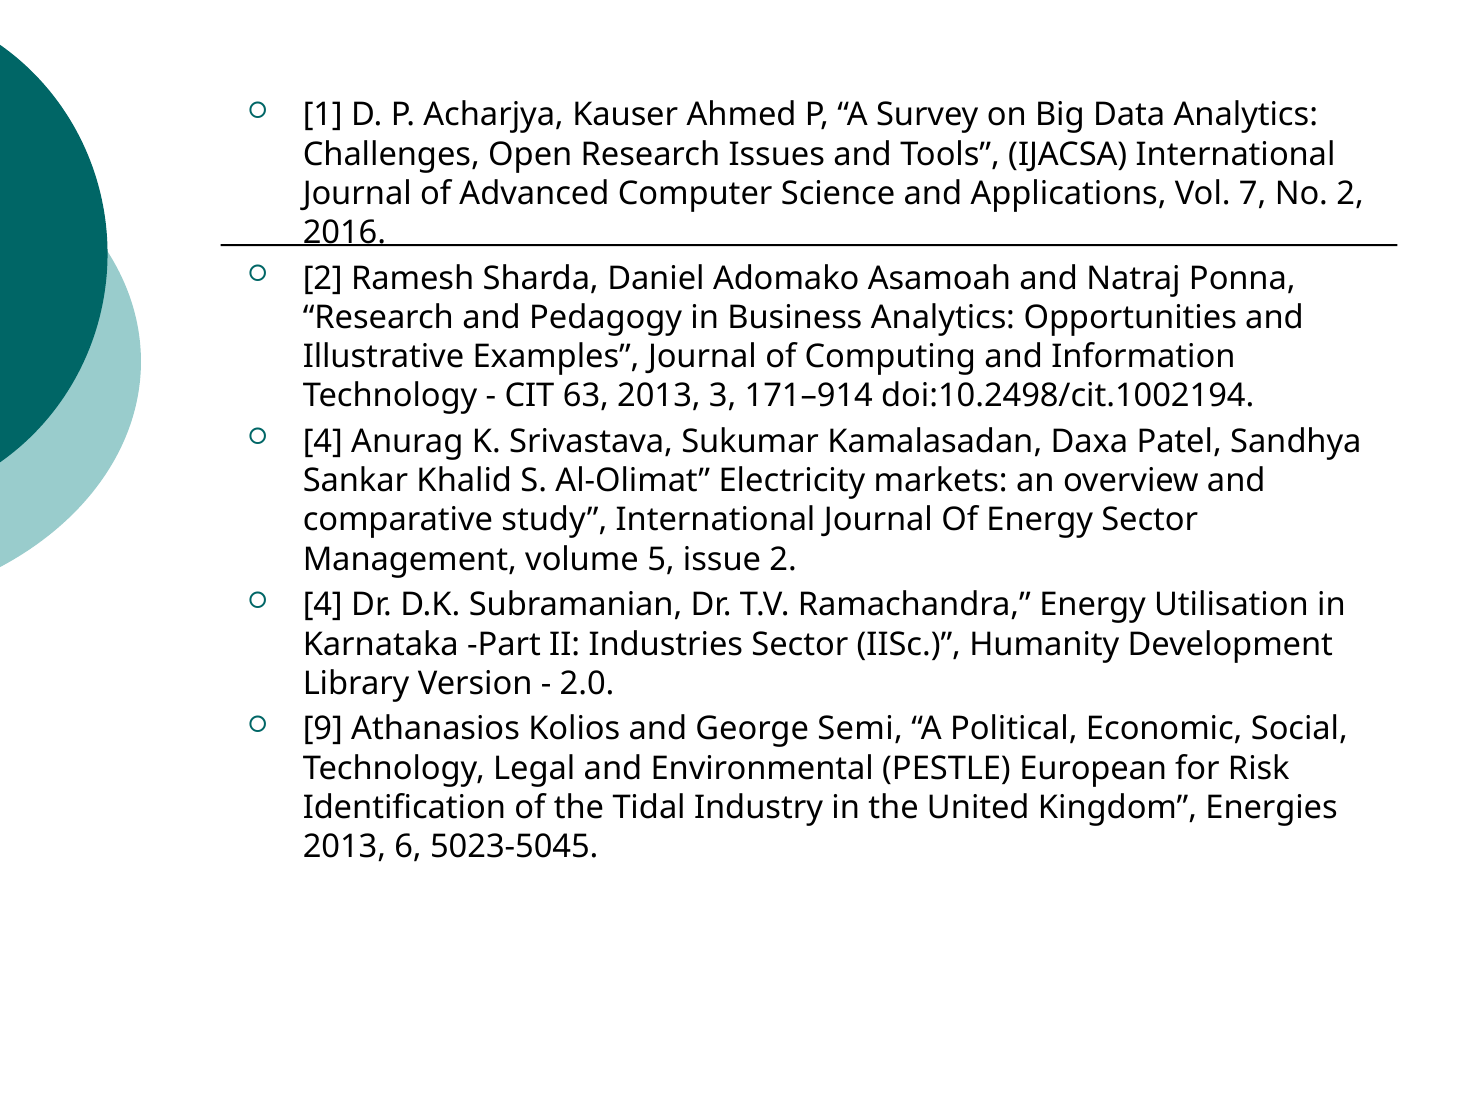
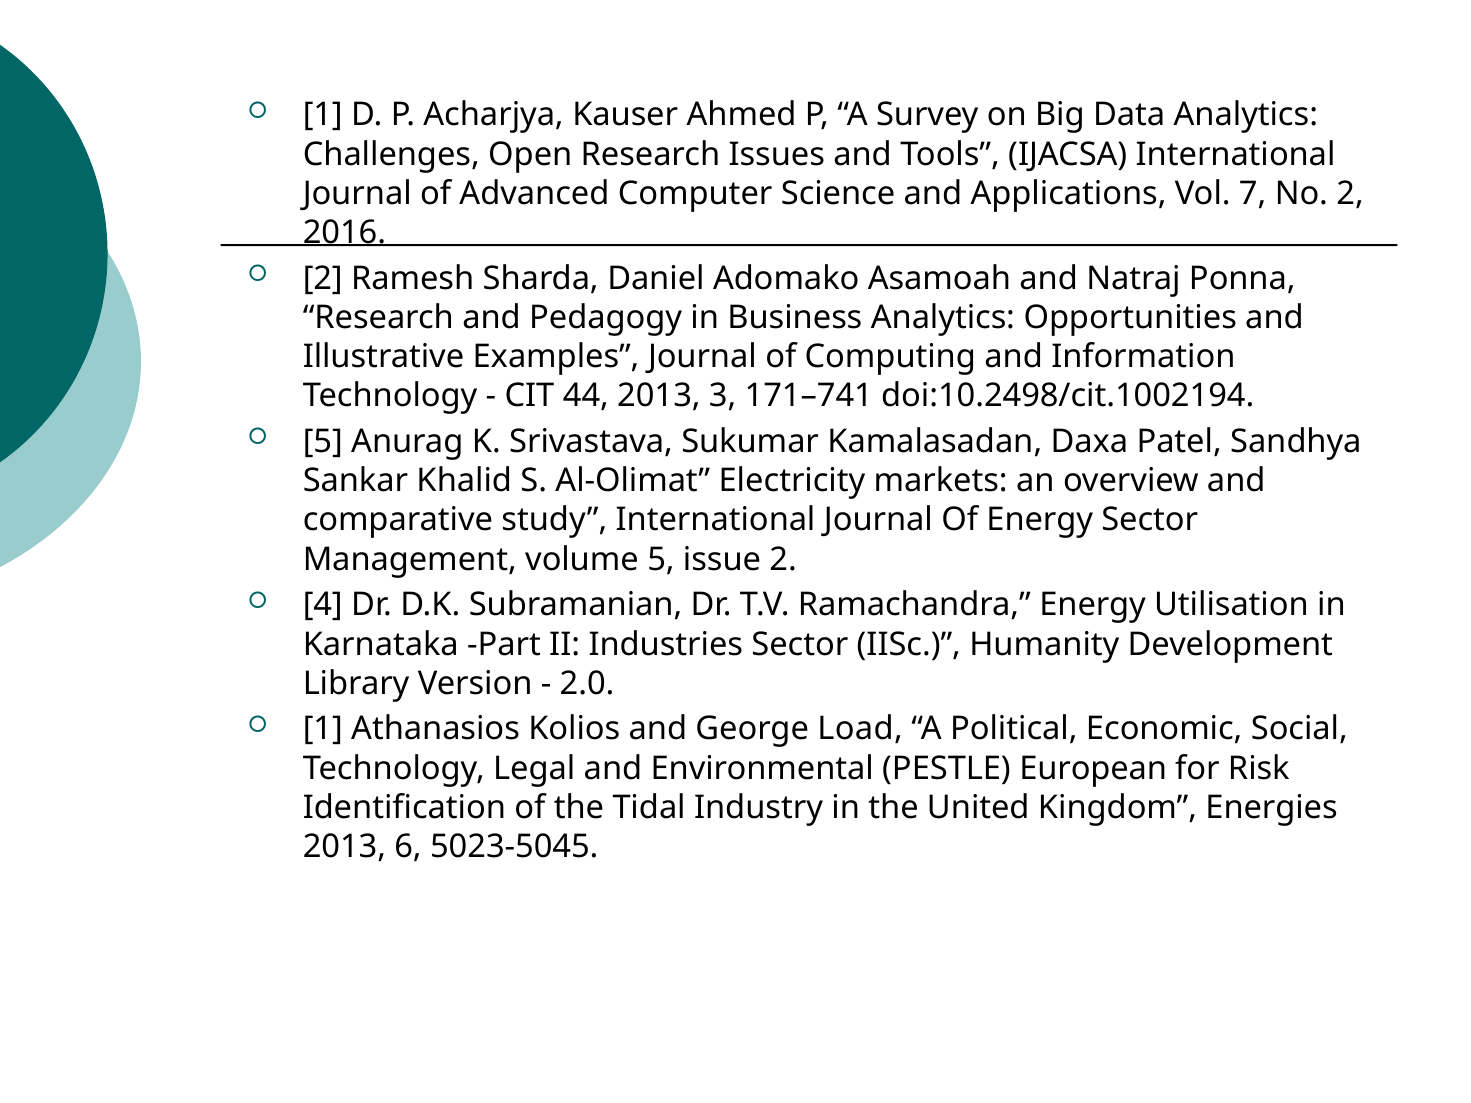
63: 63 -> 44
171–914: 171–914 -> 171–741
4 at (323, 442): 4 -> 5
9 at (323, 729): 9 -> 1
Semi: Semi -> Load
